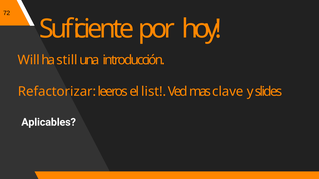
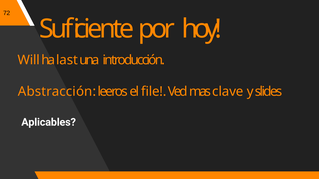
still: still -> last
Refactorizar: Refactorizar -> Abstracción
list: list -> file
